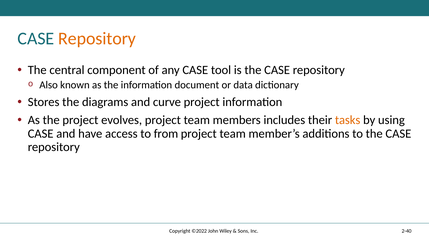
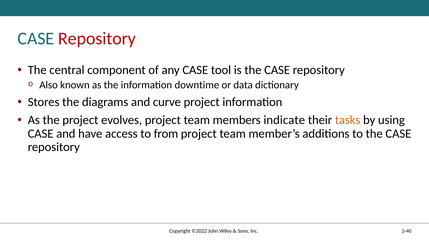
Repository at (97, 39) colour: orange -> red
document: document -> downtime
includes: includes -> indicate
